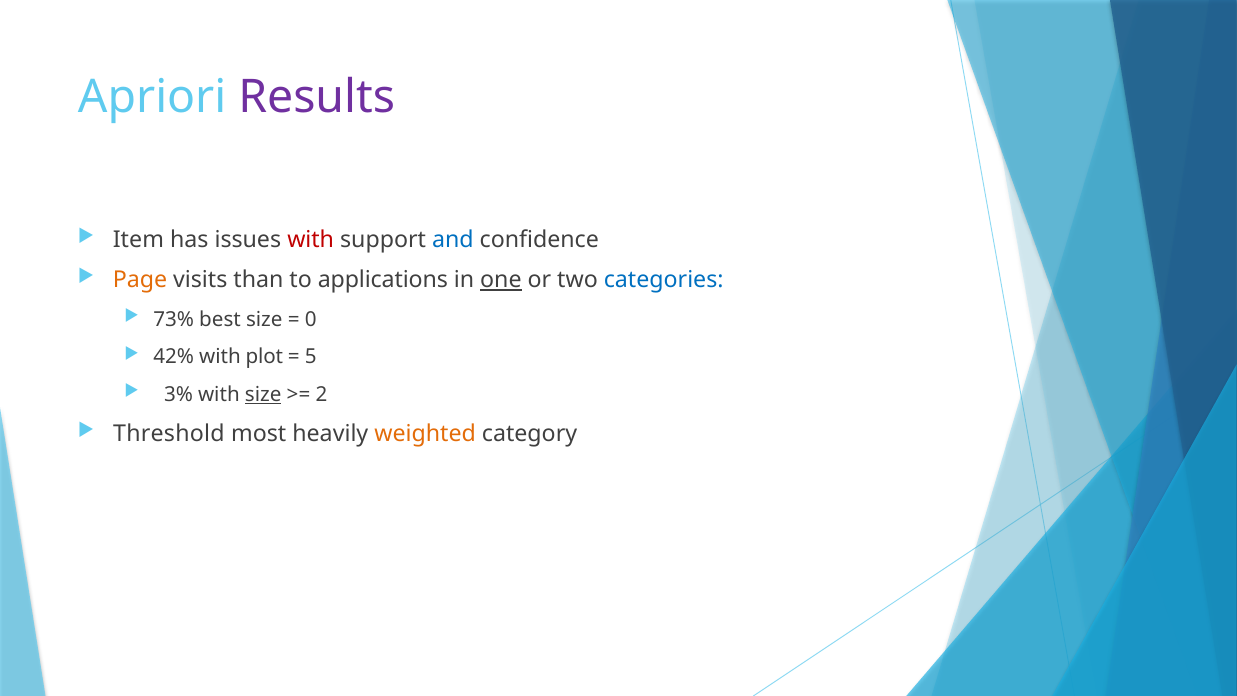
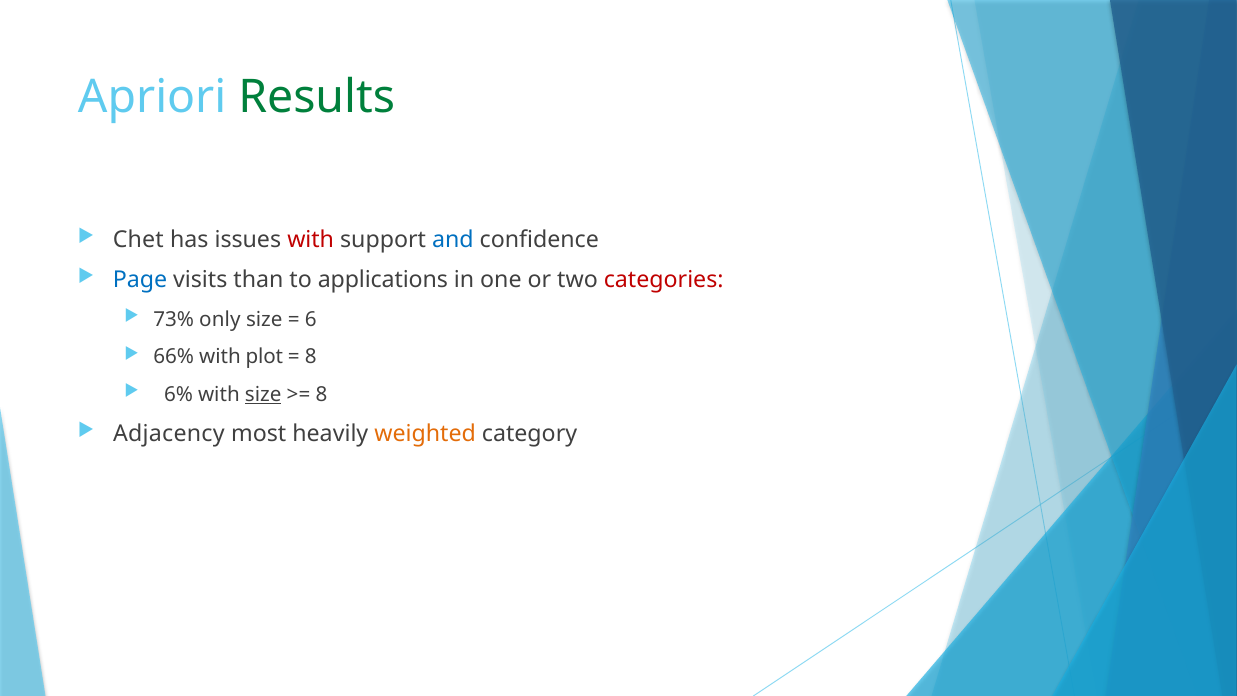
Results colour: purple -> green
Item: Item -> Chet
Page colour: orange -> blue
one underline: present -> none
categories colour: blue -> red
best: best -> only
0: 0 -> 6
42%: 42% -> 66%
5 at (311, 357): 5 -> 8
3%: 3% -> 6%
2 at (321, 394): 2 -> 8
Threshold: Threshold -> Adjacency
